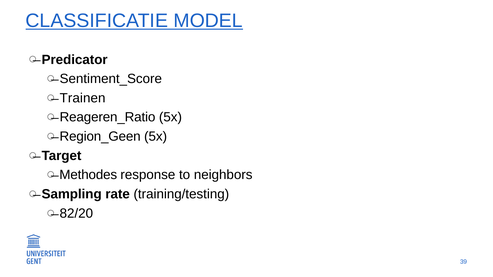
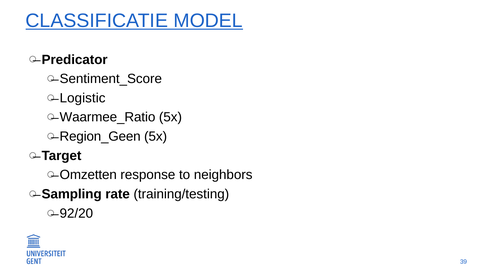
Trainen: Trainen -> Logistic
Reageren_Ratio: Reageren_Ratio -> Waarmee_Ratio
Methodes: Methodes -> Omzetten
82/20: 82/20 -> 92/20
